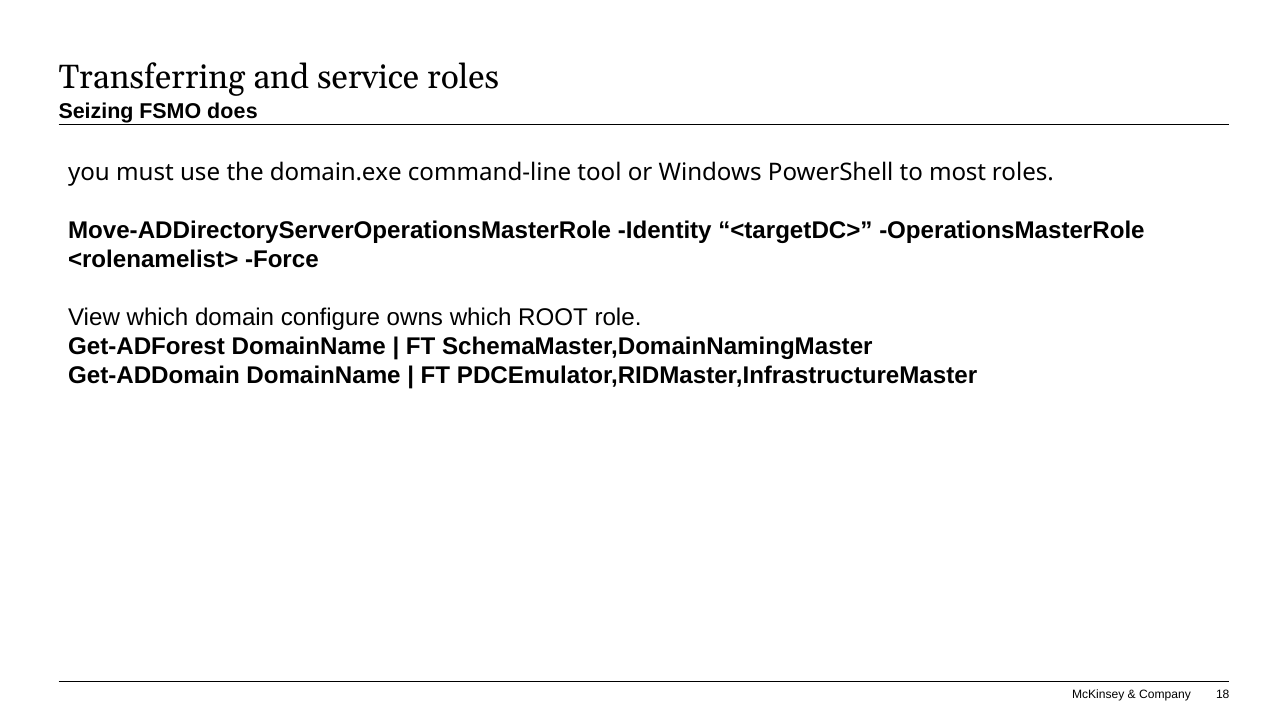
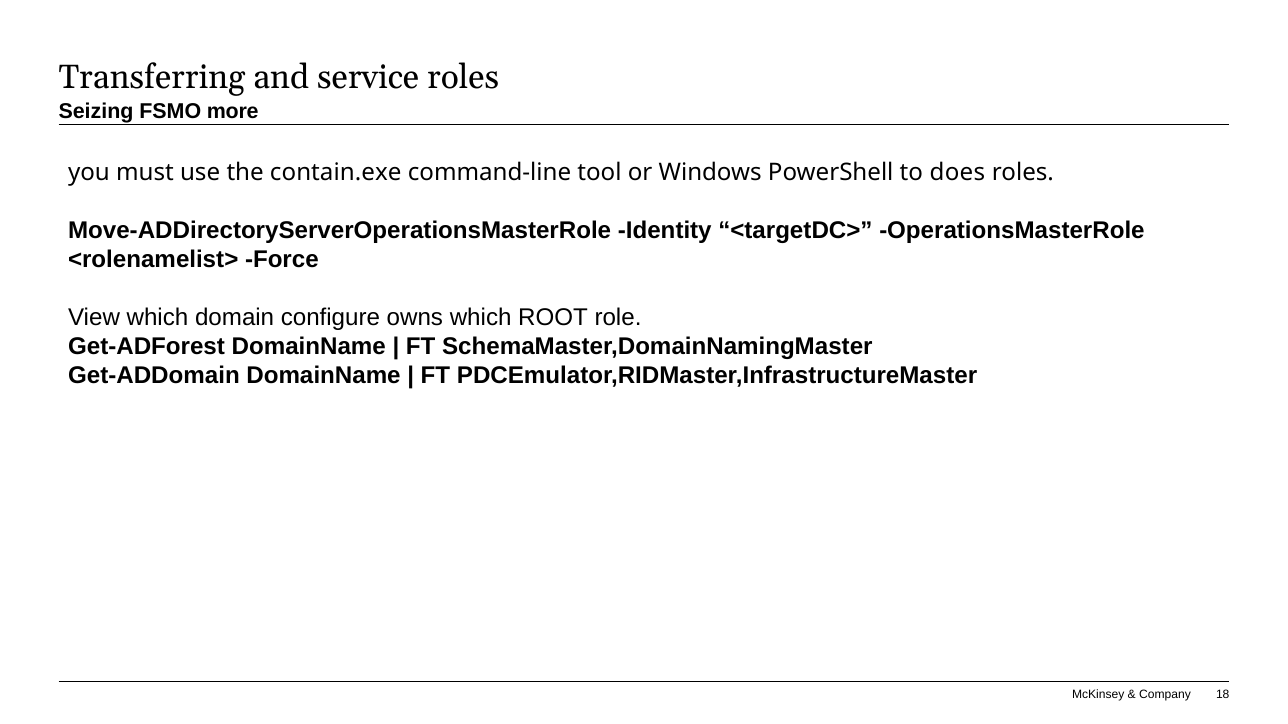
does: does -> more
domain.exe: domain.exe -> contain.exe
most: most -> does
